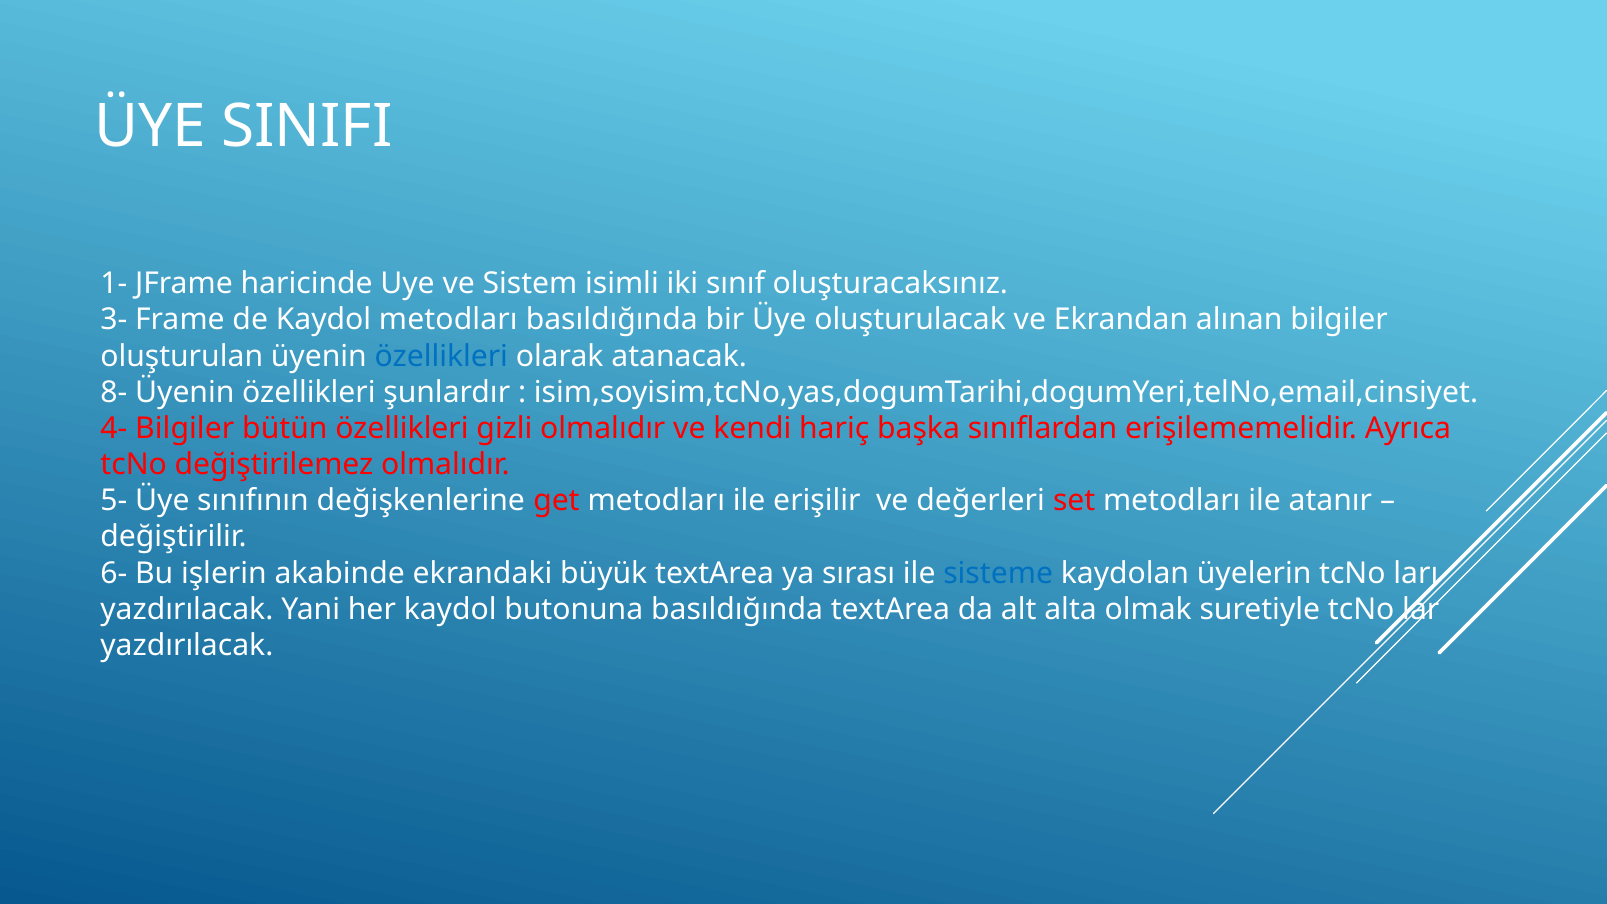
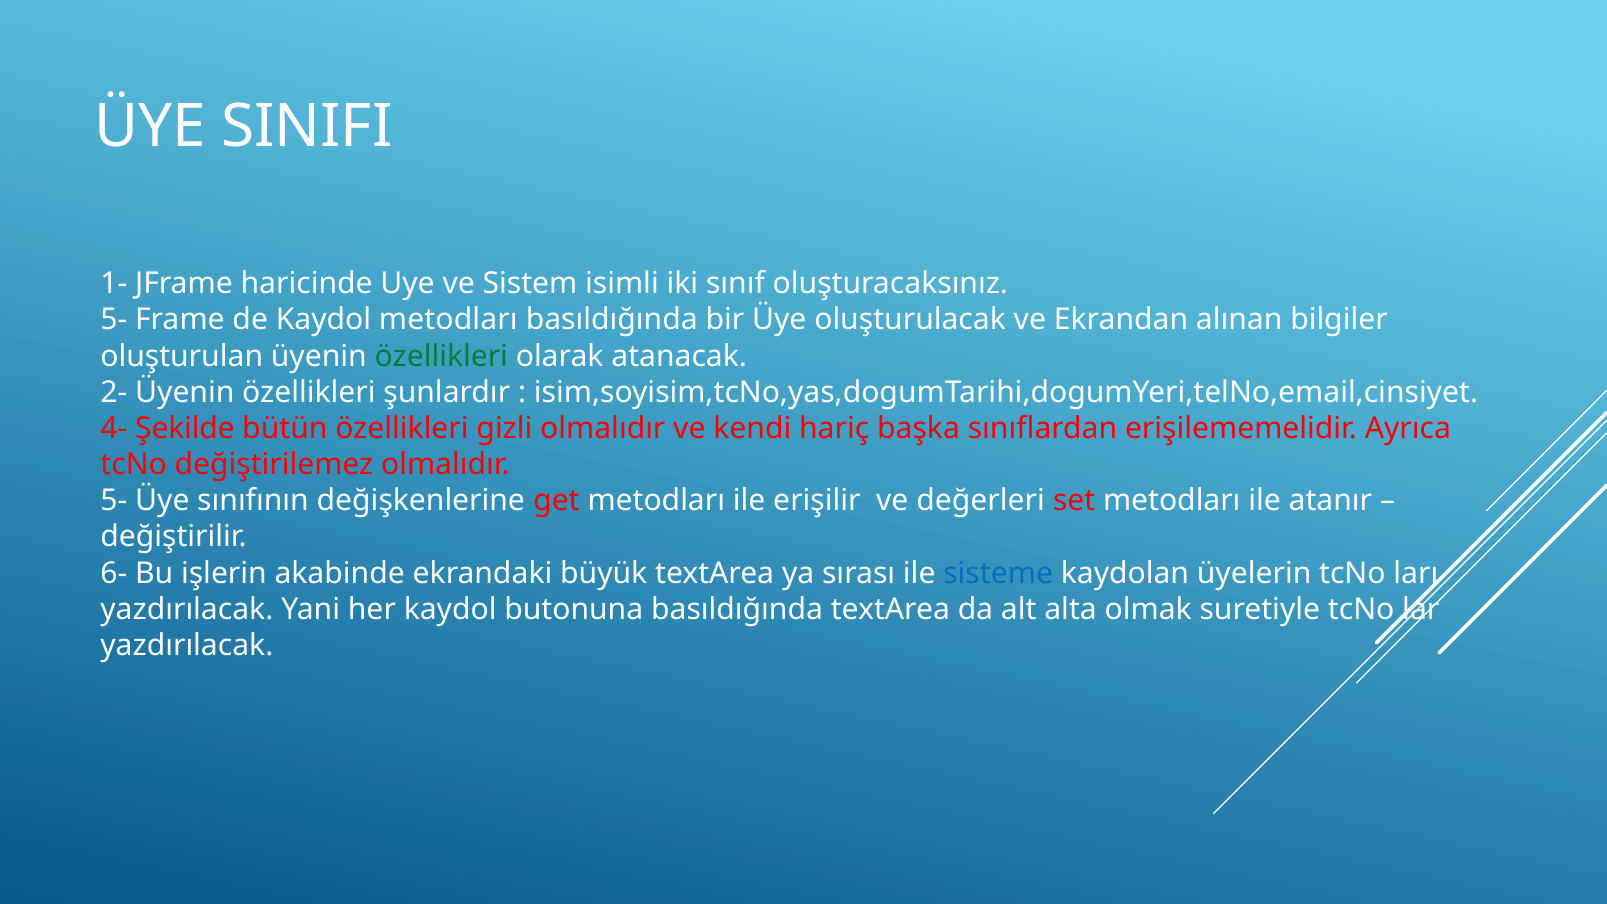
3- at (114, 320): 3- -> 5-
özellikleri at (441, 356) colour: blue -> green
8-: 8- -> 2-
4- Bilgiler: Bilgiler -> Şekilde
